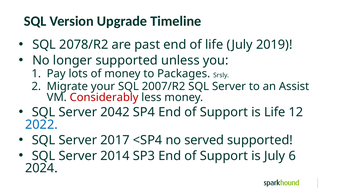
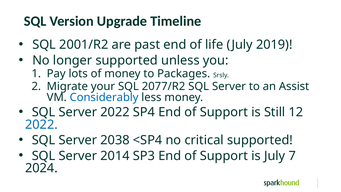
2078/R2: 2078/R2 -> 2001/R2
2007/R2: 2007/R2 -> 2077/R2
Considerably colour: red -> blue
Server 2042: 2042 -> 2022
is Life: Life -> Still
2017: 2017 -> 2038
served: served -> critical
6: 6 -> 7
